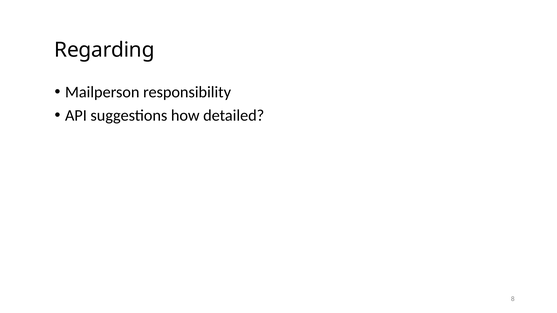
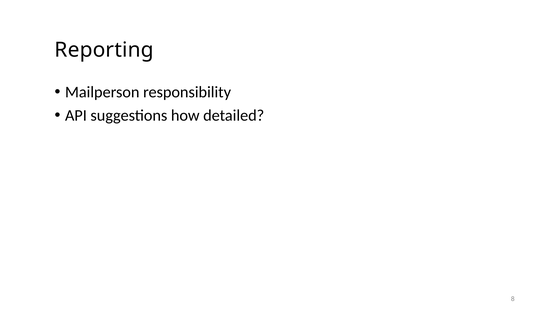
Regarding: Regarding -> Reporting
